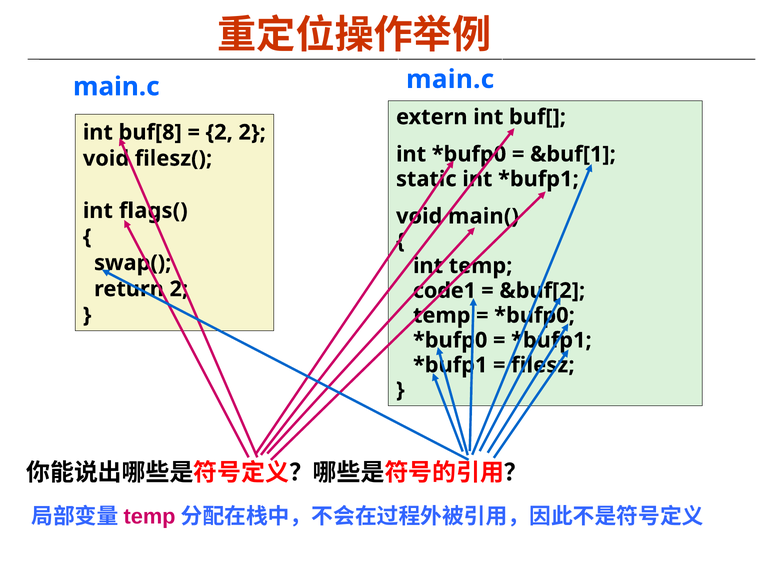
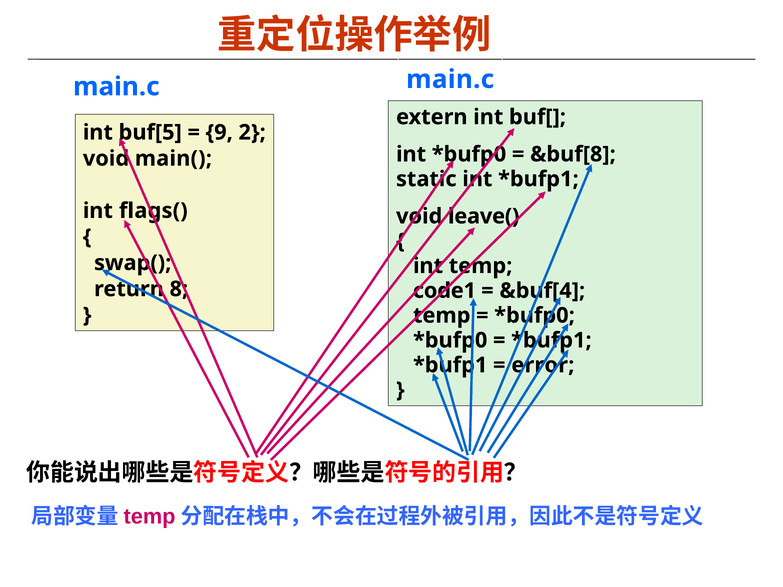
buf[8: buf[8 -> buf[5
2 at (219, 132): 2 -> 9
&buf[1: &buf[1 -> &buf[8
filesz(: filesz( -> main(
main(: main( -> leave(
return 2: 2 -> 8
&buf[2: &buf[2 -> &buf[4
filesz: filesz -> error
